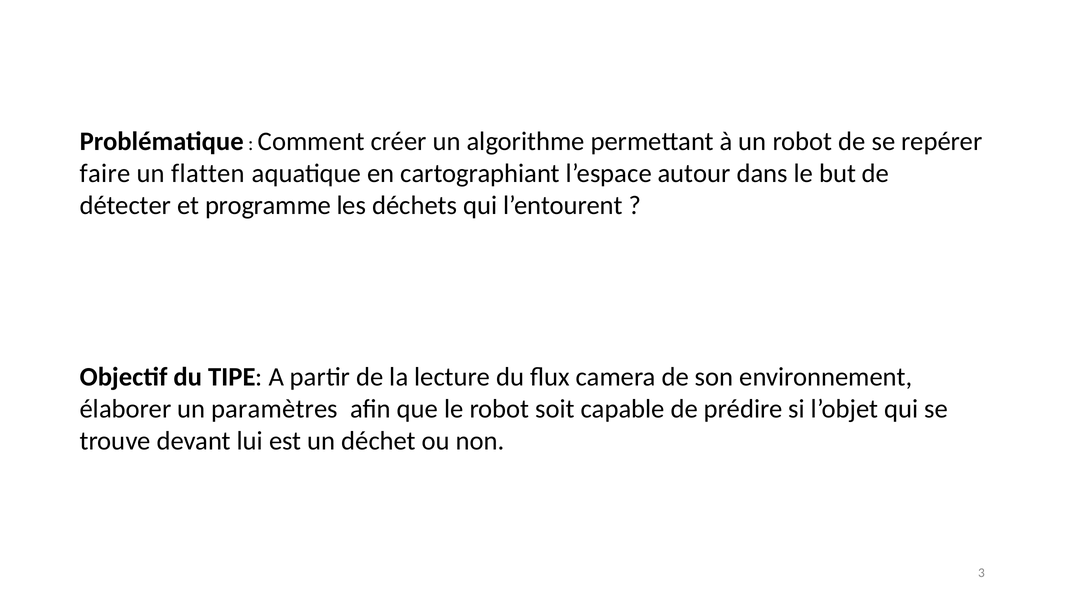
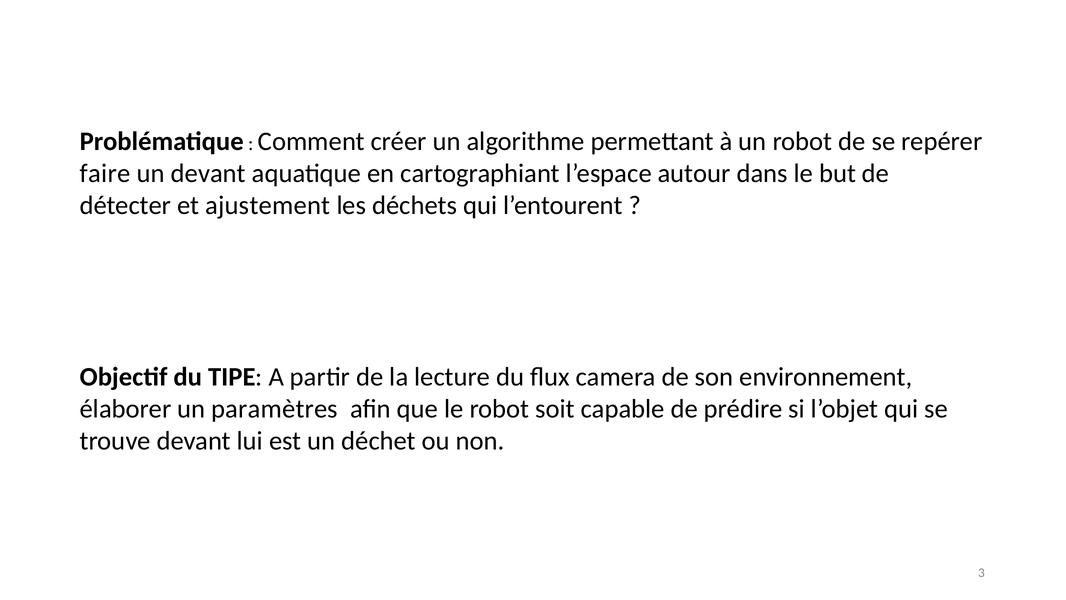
un flatten: flatten -> devant
programme: programme -> ajustement
